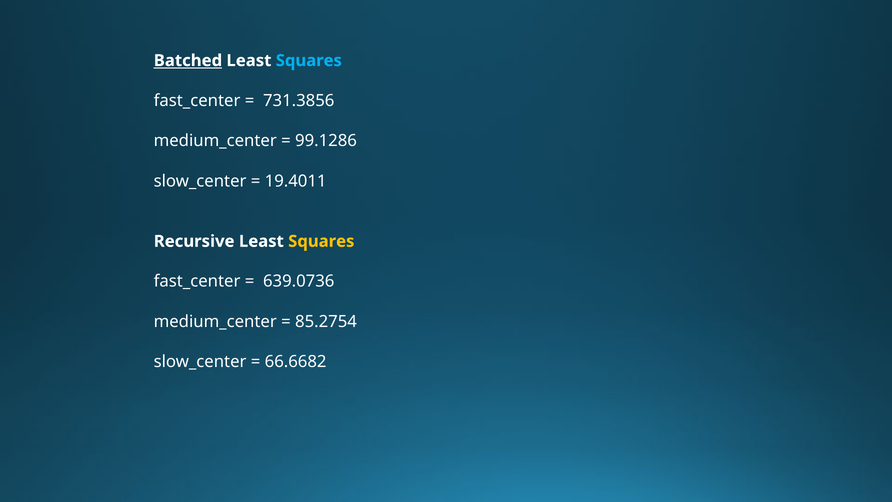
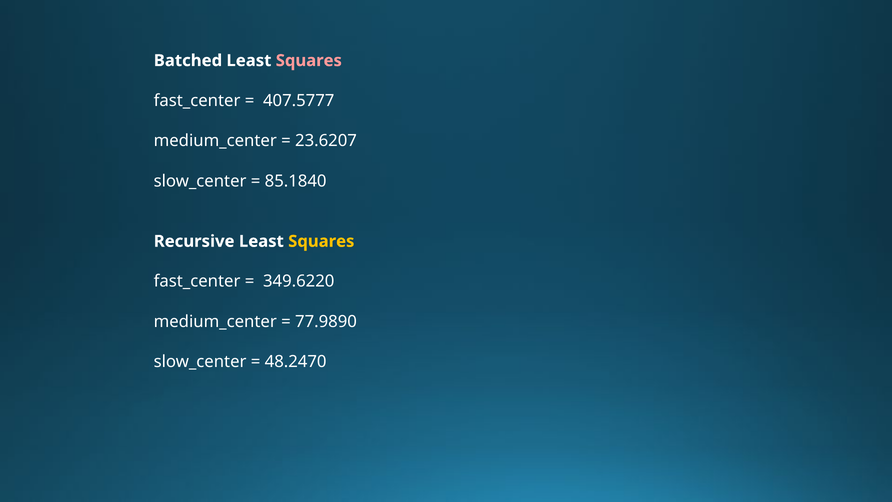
Batched underline: present -> none
Squares at (309, 61) colour: light blue -> pink
731.3856: 731.3856 -> 407.5777
99.1286: 99.1286 -> 23.6207
19.4011: 19.4011 -> 85.1840
639.0736: 639.0736 -> 349.6220
85.2754: 85.2754 -> 77.9890
66.6682: 66.6682 -> 48.2470
